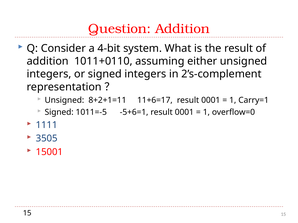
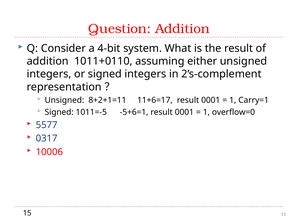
1111: 1111 -> 5577
3505: 3505 -> 0317
15001: 15001 -> 10006
